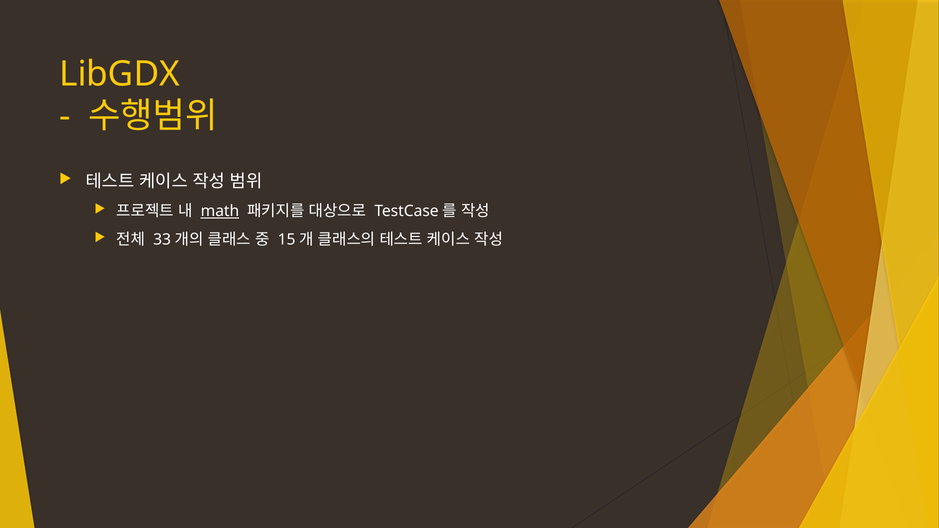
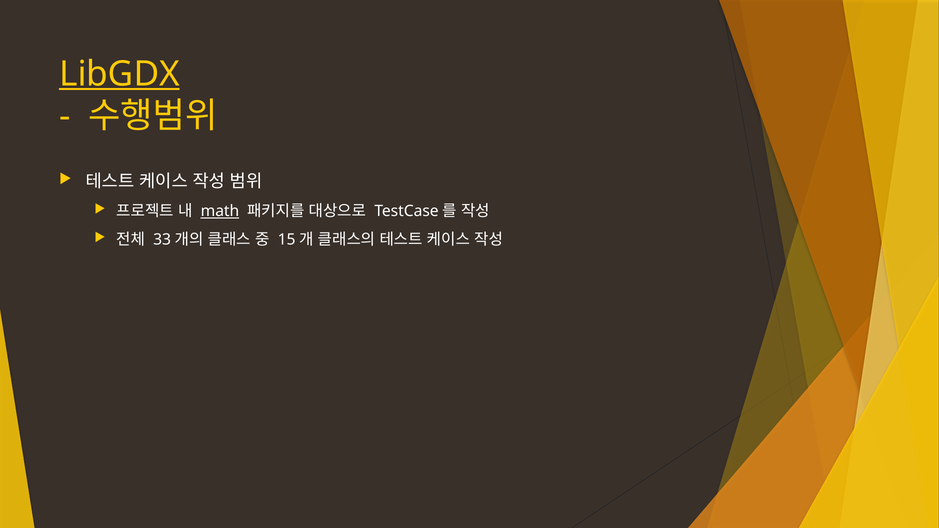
LibGDX underline: none -> present
